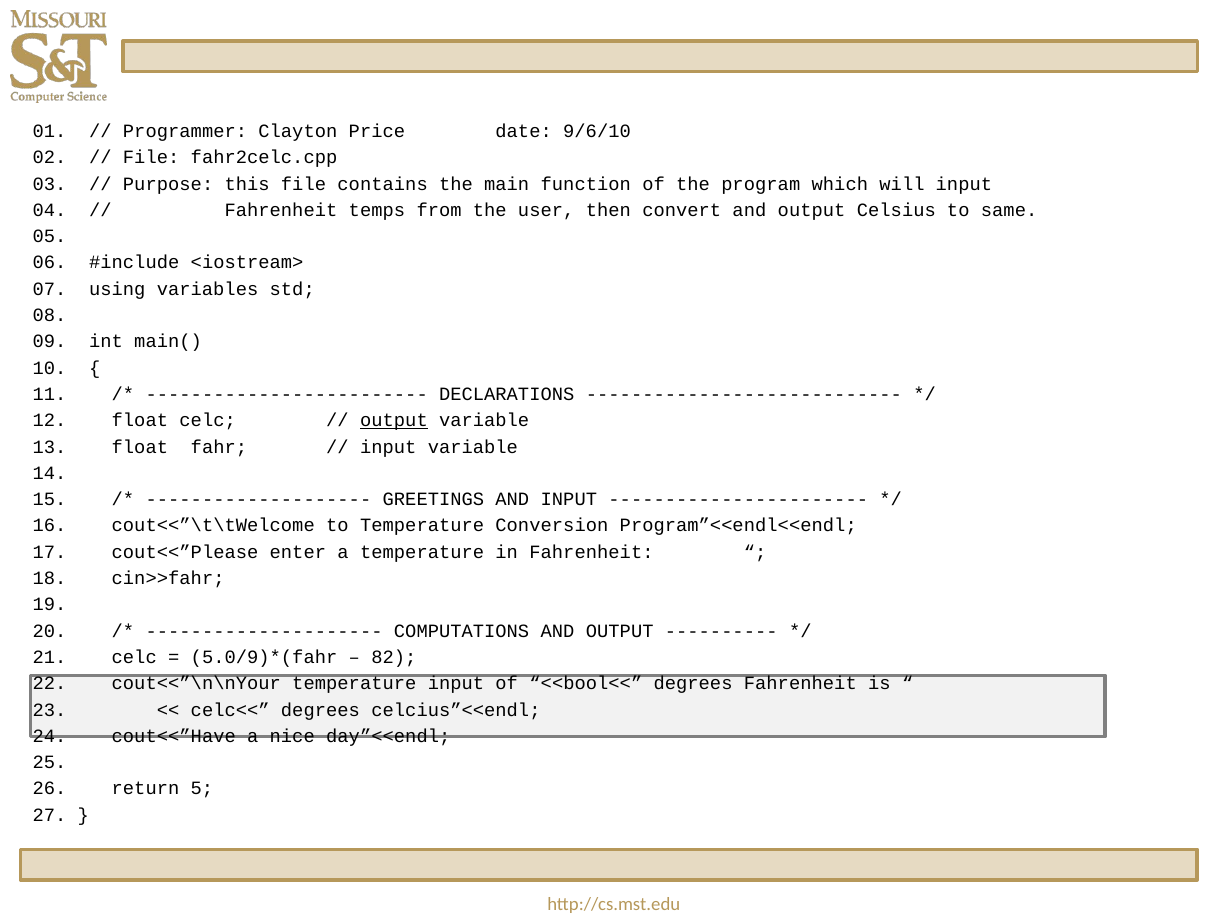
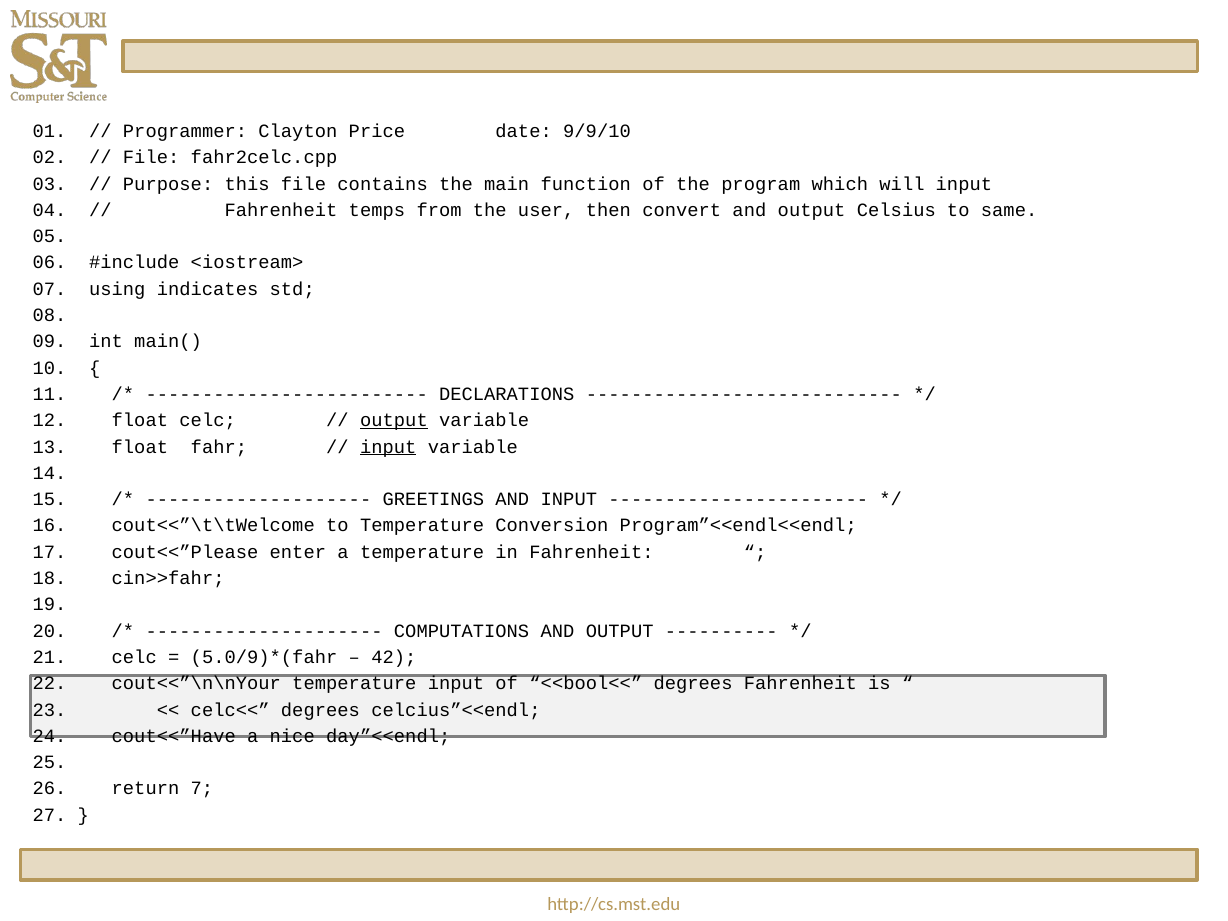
9/6/10: 9/6/10 -> 9/9/10
variables: variables -> indicates
input at (388, 447) underline: none -> present
82: 82 -> 42
5: 5 -> 7
